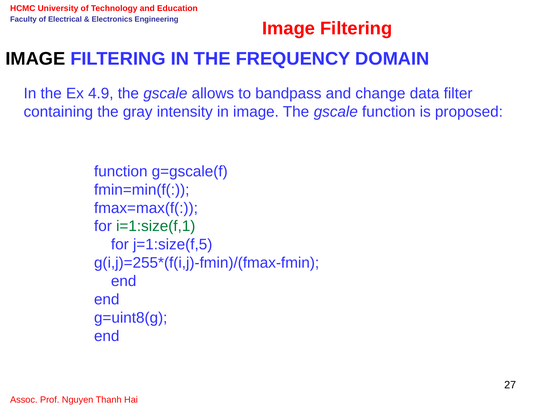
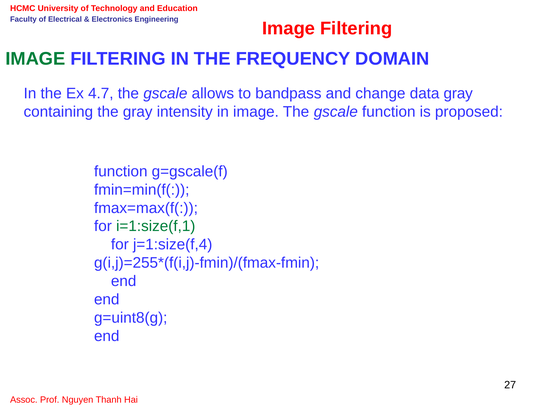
IMAGE at (35, 59) colour: black -> green
4.9: 4.9 -> 4.7
data filter: filter -> gray
j=1:size(f,5: j=1:size(f,5 -> j=1:size(f,4
